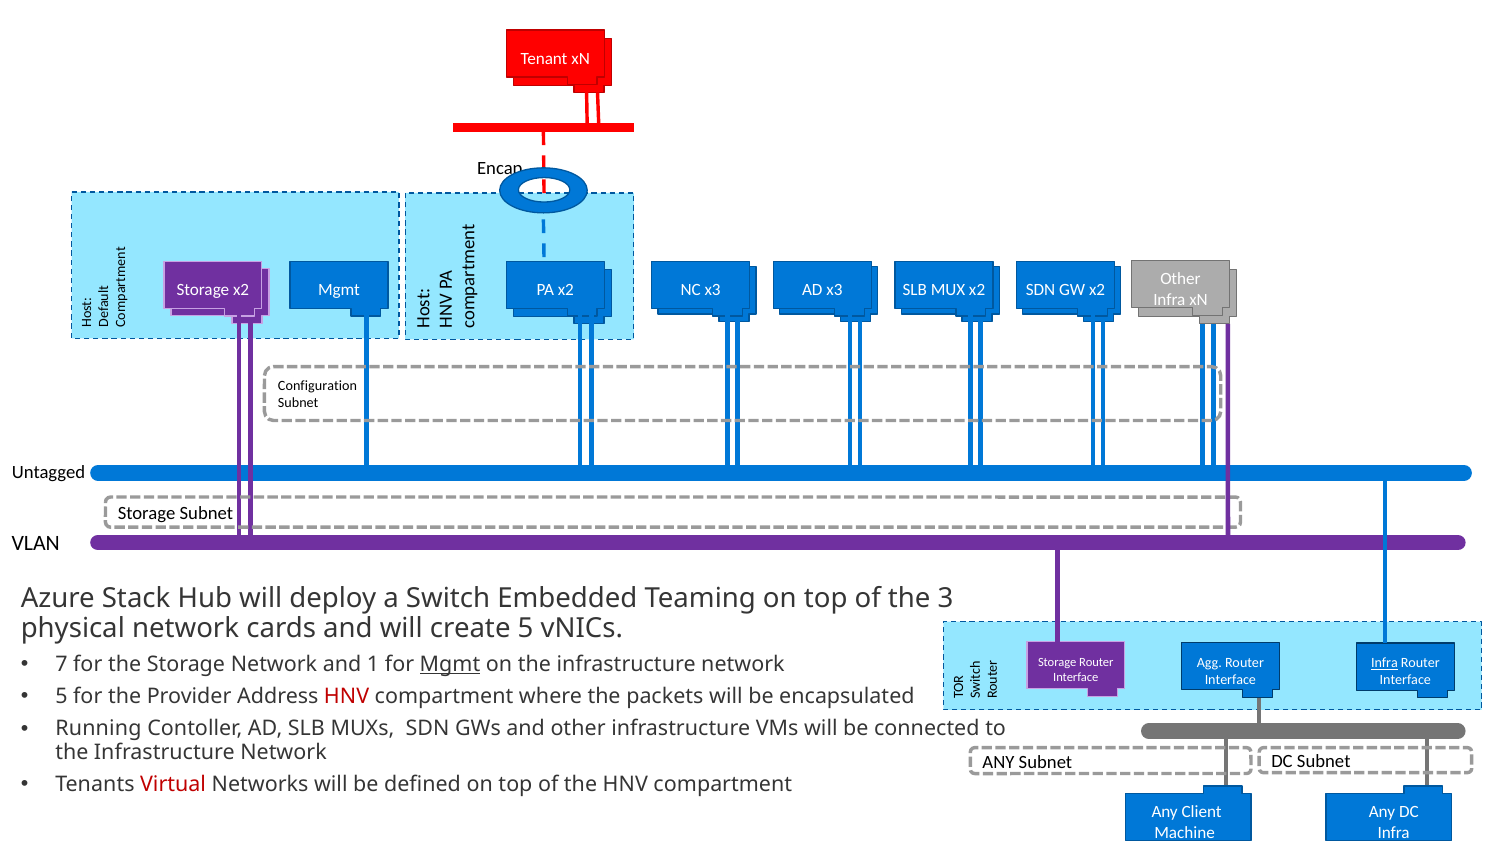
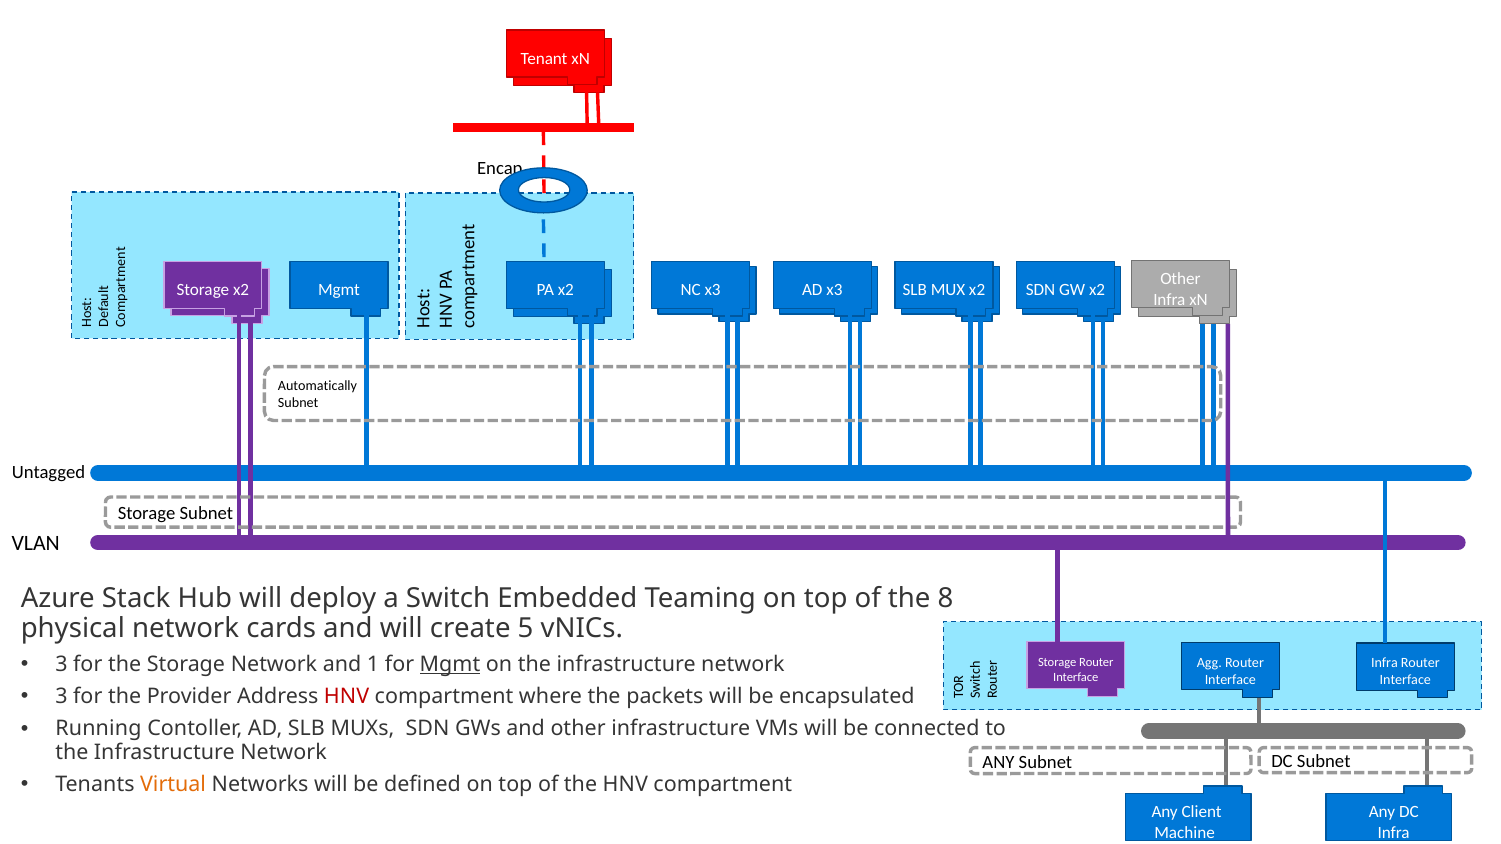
Configuration: Configuration -> Automatically
3: 3 -> 8
7 at (61, 664): 7 -> 3
Infra at (1384, 663) underline: present -> none
5 at (61, 697): 5 -> 3
Virtual colour: red -> orange
